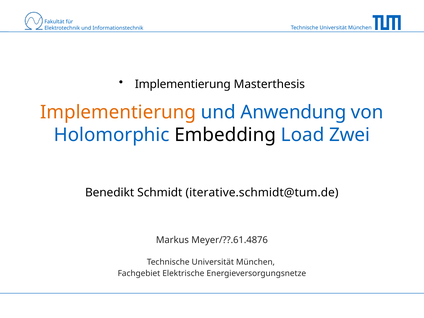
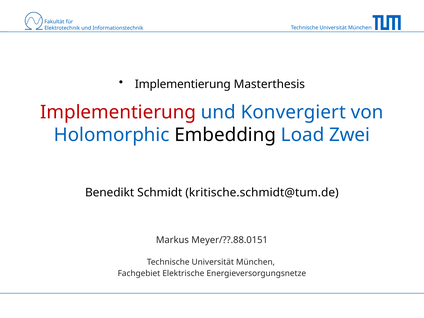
Implementierung at (118, 112) colour: orange -> red
Anwendung: Anwendung -> Konvergiert
iterative.schmidt@tum.de: iterative.schmidt@tum.de -> kritische.schmidt@tum.de
Meyer/??.61.4876: Meyer/??.61.4876 -> Meyer/??.88.0151
